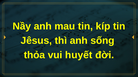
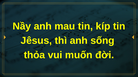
huyết: huyết -> muốn
